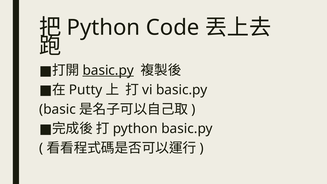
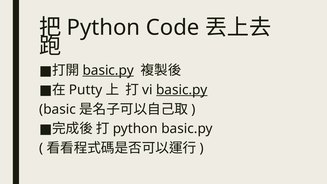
basic.py at (182, 90) underline: none -> present
